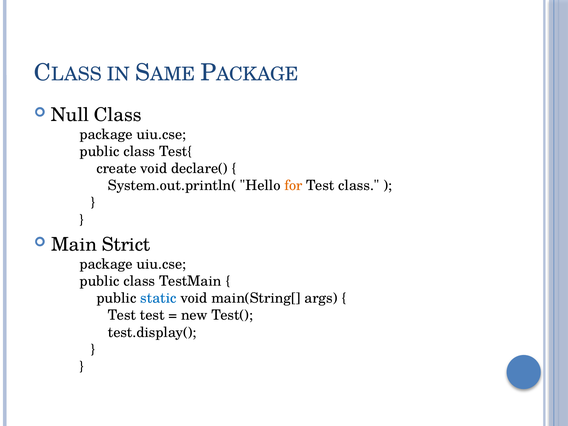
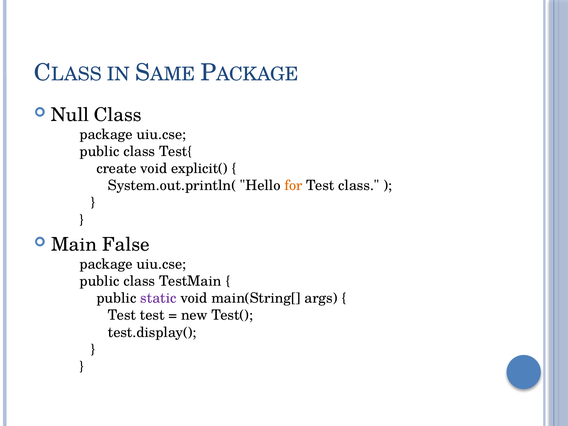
declare(: declare( -> explicit(
Strict: Strict -> False
static colour: blue -> purple
